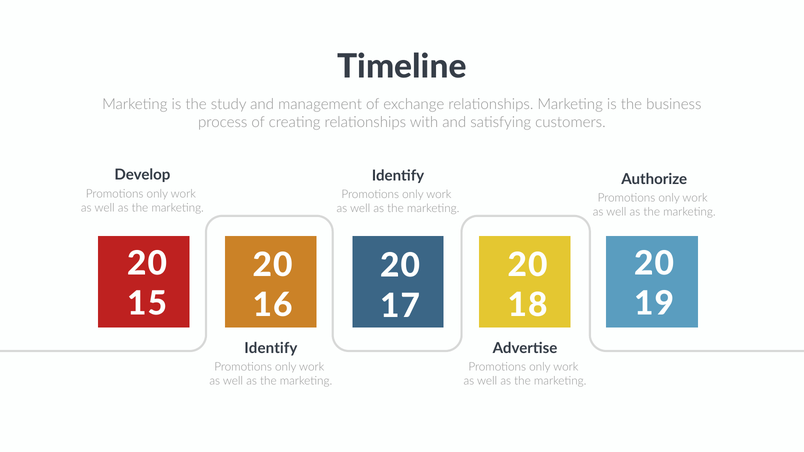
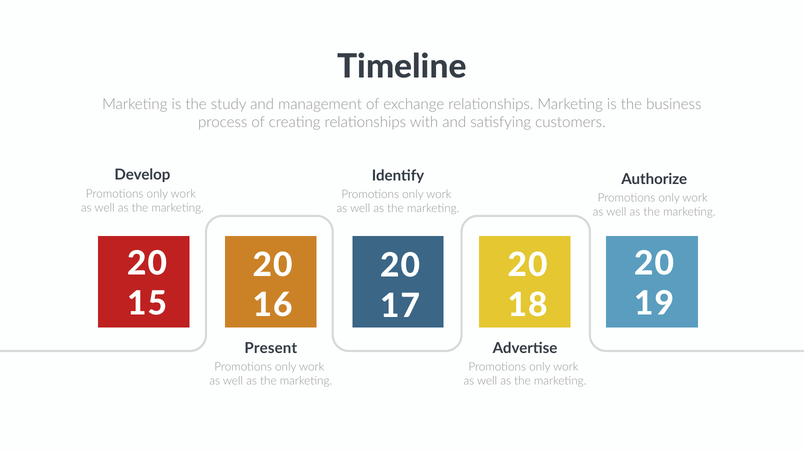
Identify at (271, 348): Identify -> Present
